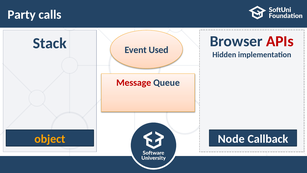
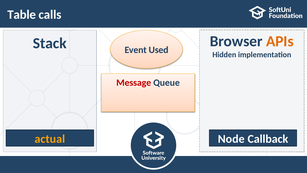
Party: Party -> Table
APIs colour: red -> orange
object: object -> actual
